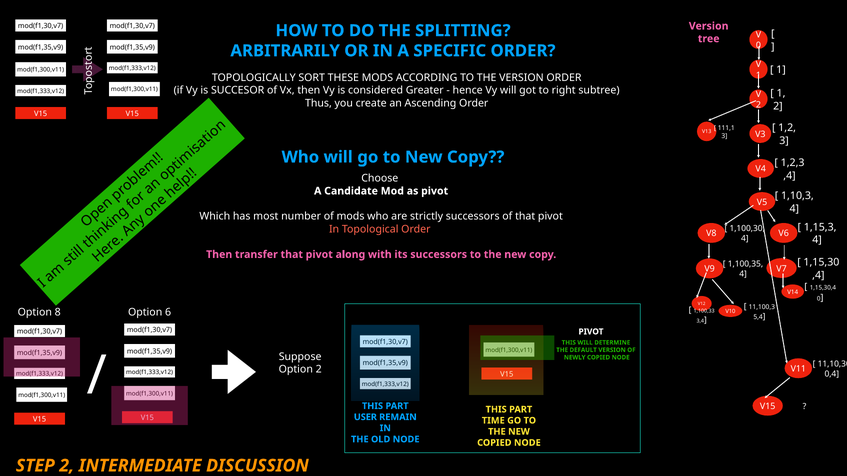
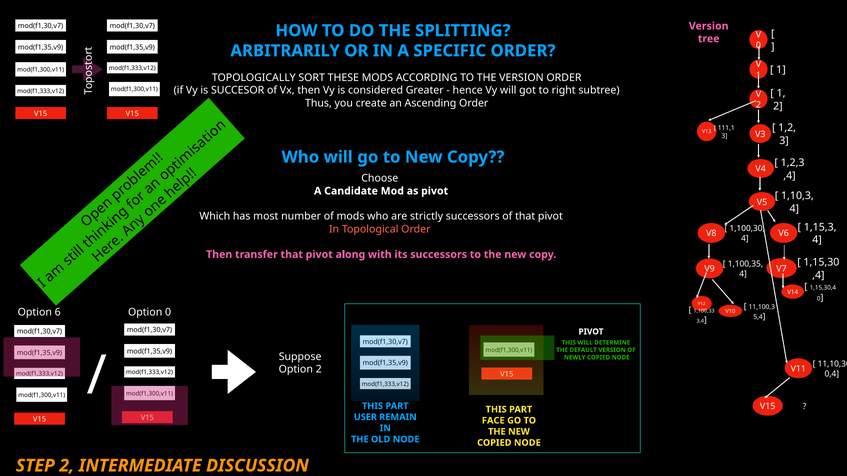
8: 8 -> 6
Option 6: 6 -> 0
TIME: TIME -> FACE
